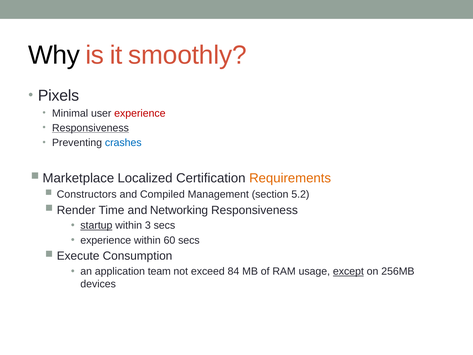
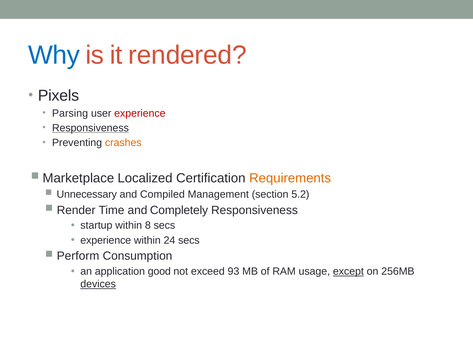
Why colour: black -> blue
smoothly: smoothly -> rendered
Minimal: Minimal -> Parsing
crashes colour: blue -> orange
Constructors: Constructors -> Unnecessary
Networking: Networking -> Completely
startup underline: present -> none
3: 3 -> 8
60: 60 -> 24
Execute: Execute -> Perform
team: team -> good
84: 84 -> 93
devices underline: none -> present
